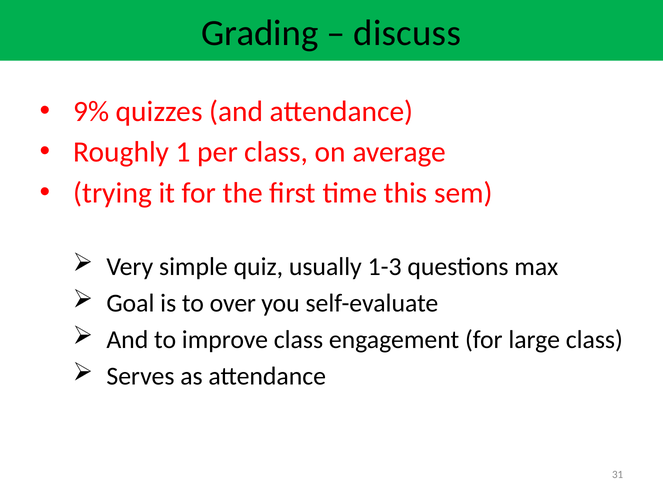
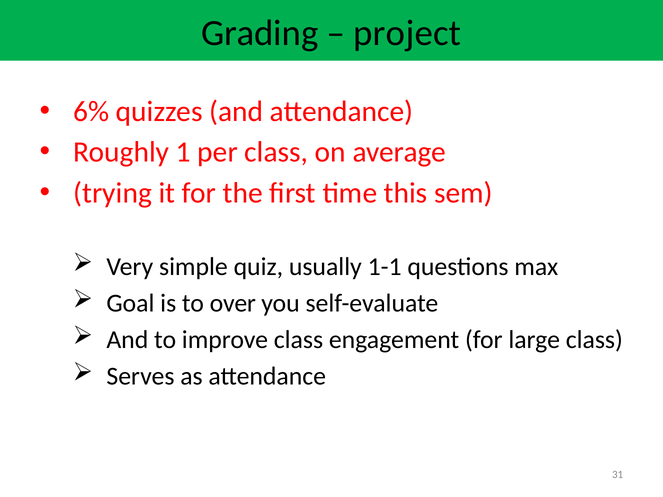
discuss: discuss -> project
9%: 9% -> 6%
1-3: 1-3 -> 1-1
